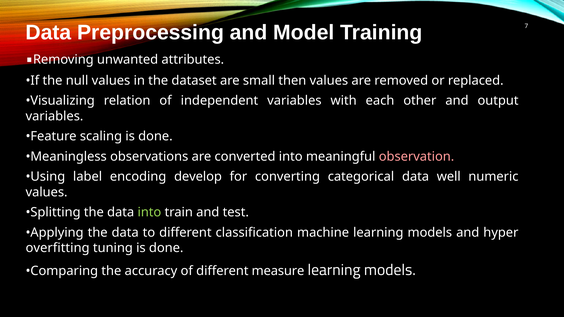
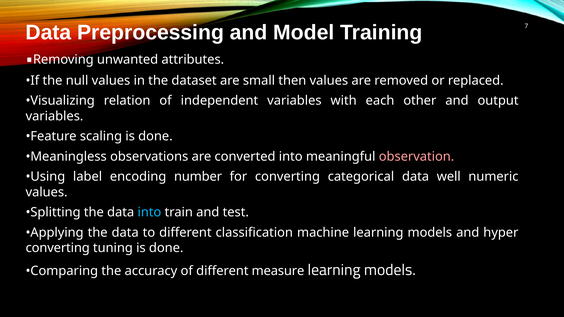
develop: develop -> number
into at (149, 213) colour: light green -> light blue
overfitting at (58, 248): overfitting -> converting
